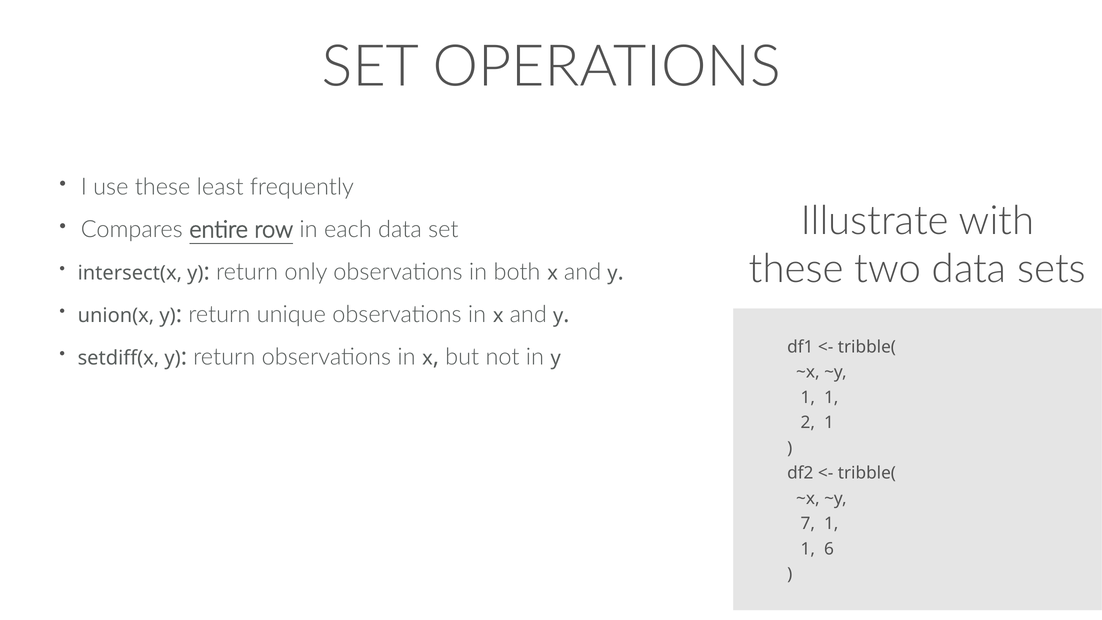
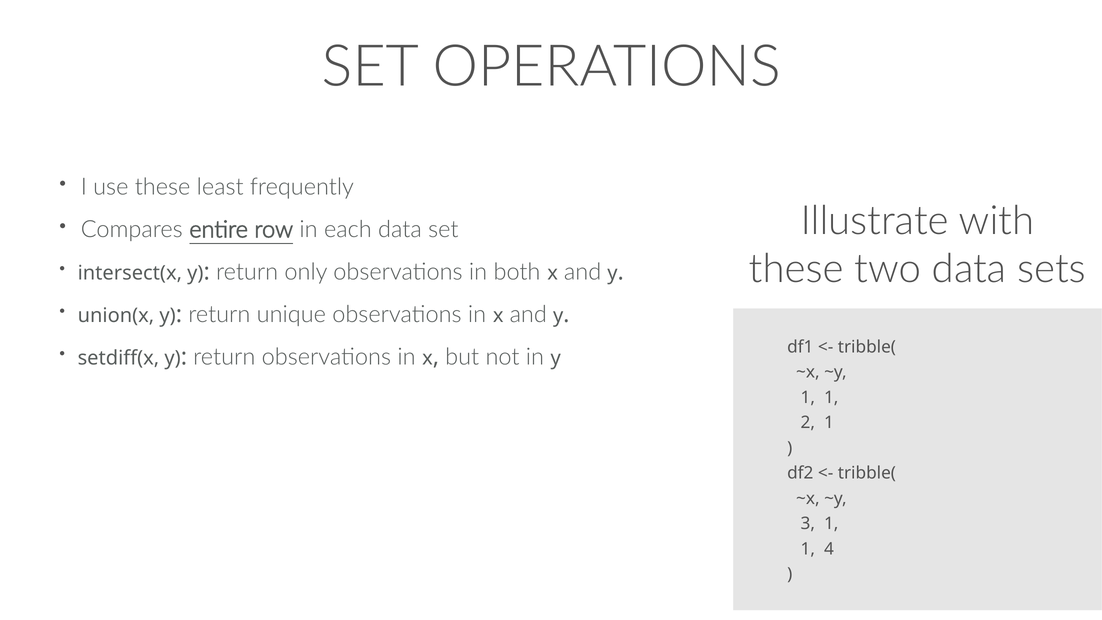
7: 7 -> 3
6: 6 -> 4
